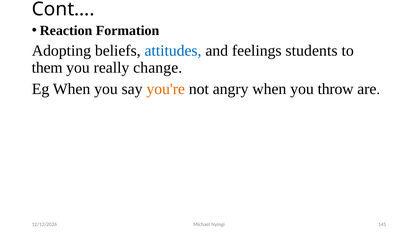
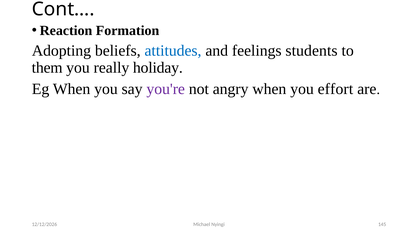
change: change -> holiday
you're colour: orange -> purple
throw: throw -> effort
